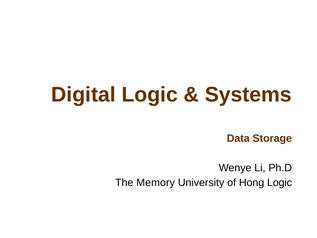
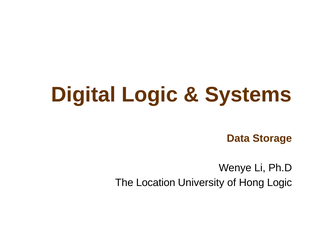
Memory: Memory -> Location
